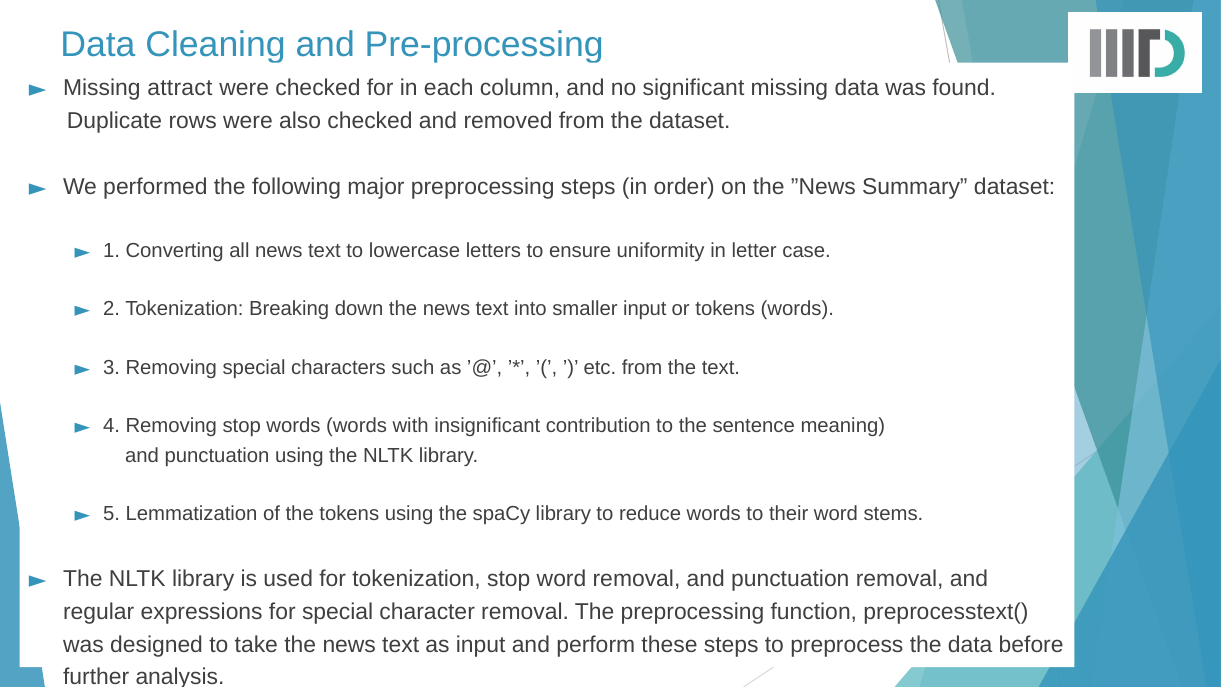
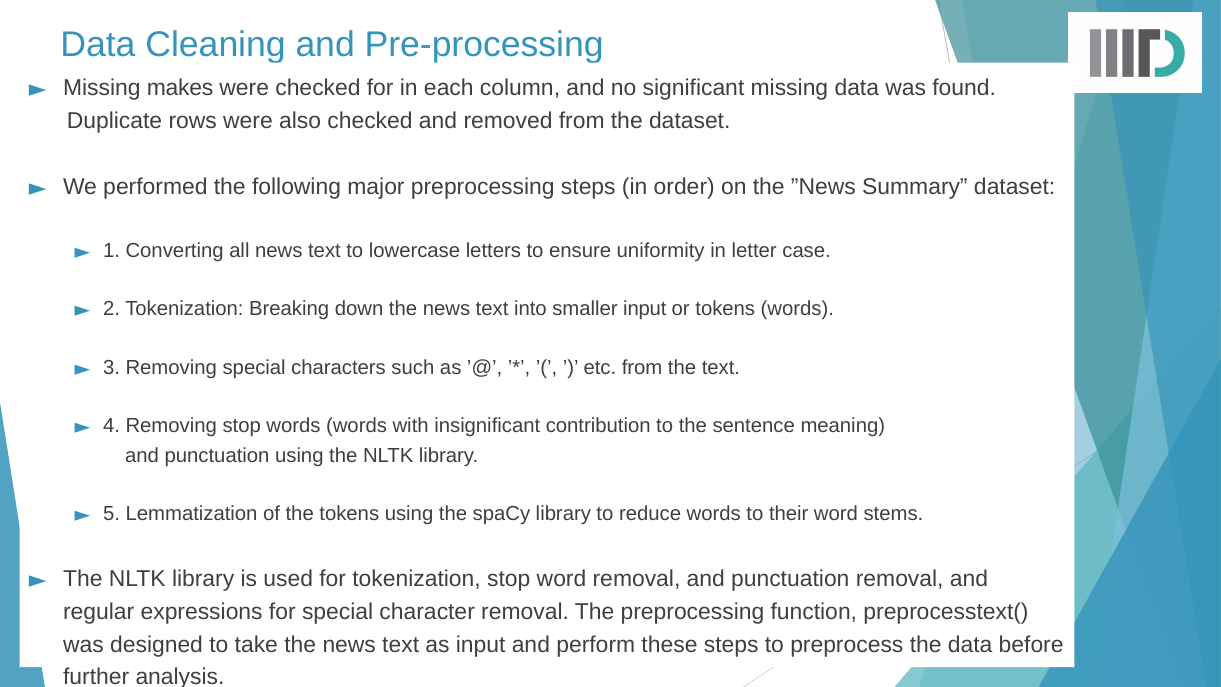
attract: attract -> makes
